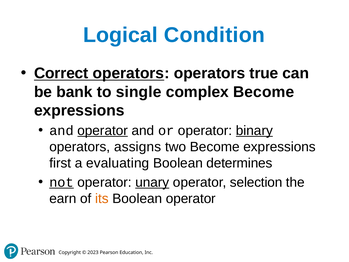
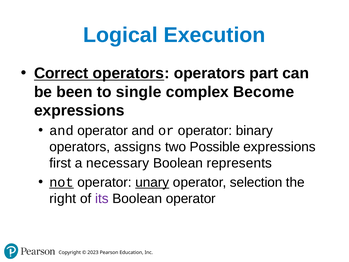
Condition: Condition -> Execution
true: true -> part
bank: bank -> been
operator at (103, 130) underline: present -> none
binary underline: present -> none
two Become: Become -> Possible
evaluating: evaluating -> necessary
determines: determines -> represents
earn: earn -> right
its colour: orange -> purple
